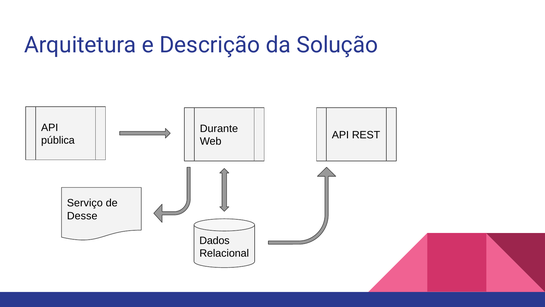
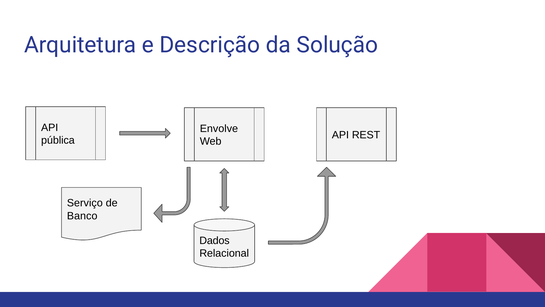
Durante: Durante -> Envolve
Desse: Desse -> Banco
